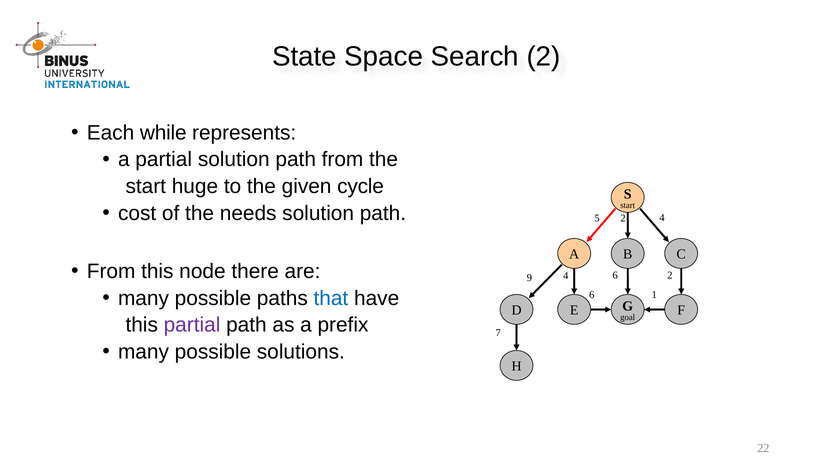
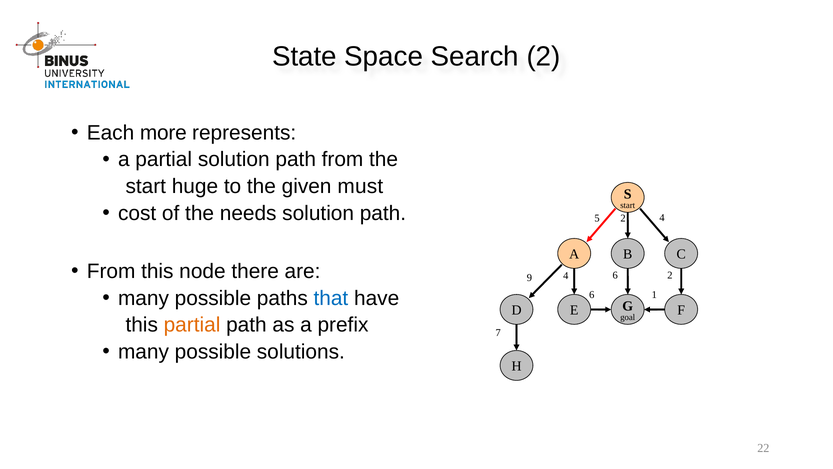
while: while -> more
cycle: cycle -> must
partial at (192, 325) colour: purple -> orange
